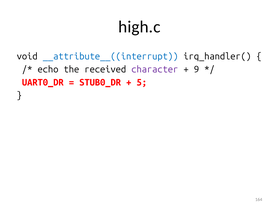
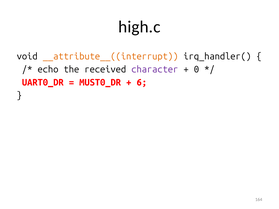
__attribute__((interrupt colour: blue -> orange
9: 9 -> 0
STUB0_DR: STUB0_DR -> MUST0_DR
5: 5 -> 6
